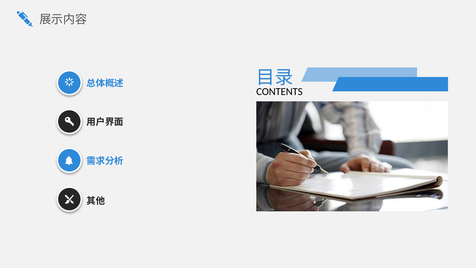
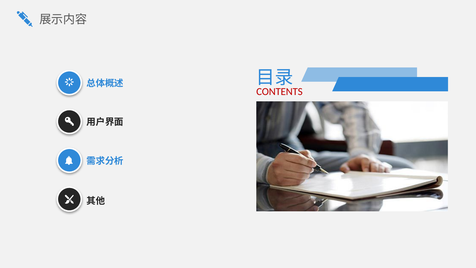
CONTENTS colour: black -> red
